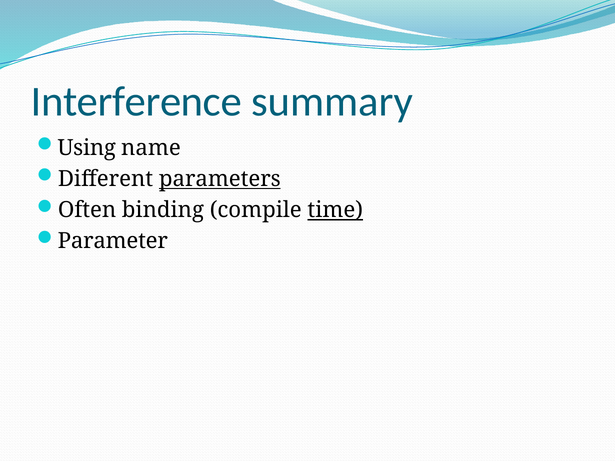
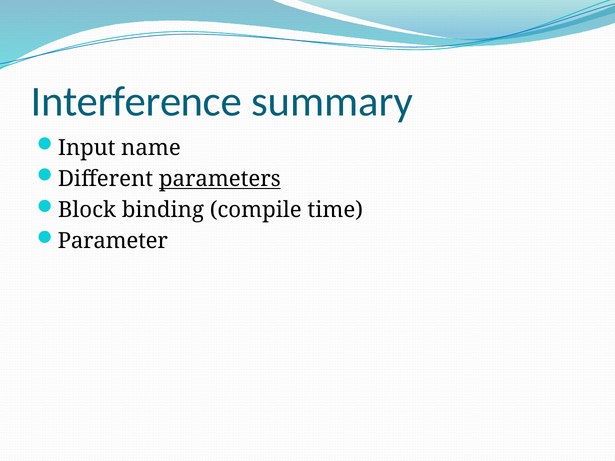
Using: Using -> Input
Often: Often -> Block
time underline: present -> none
